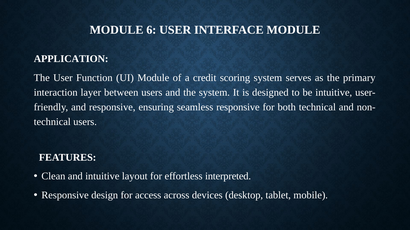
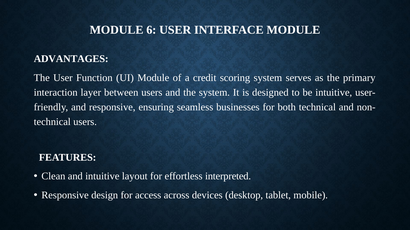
APPLICATION: APPLICATION -> ADVANTAGES
seamless responsive: responsive -> businesses
